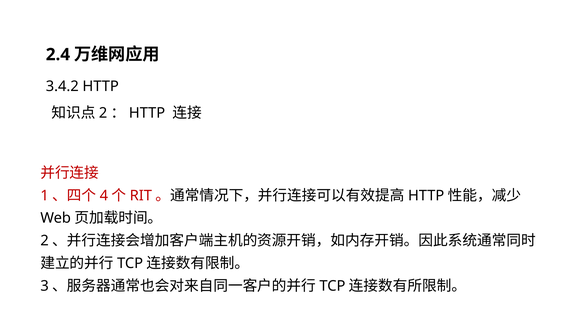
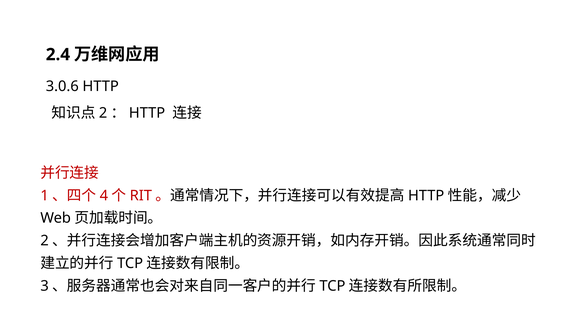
3.4.2: 3.4.2 -> 3.0.6
